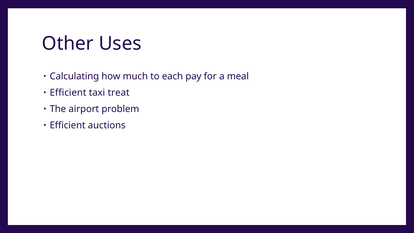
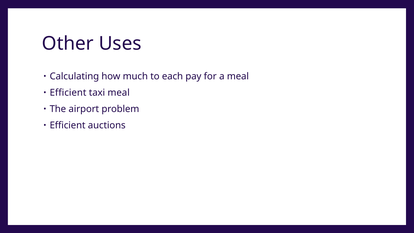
taxi treat: treat -> meal
